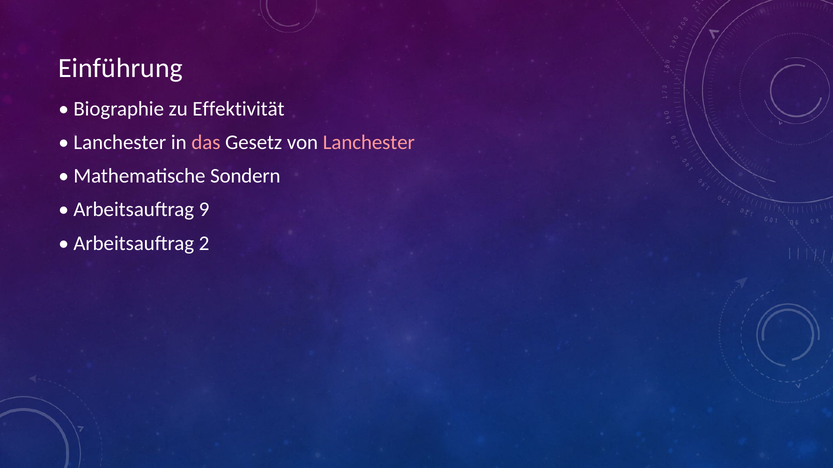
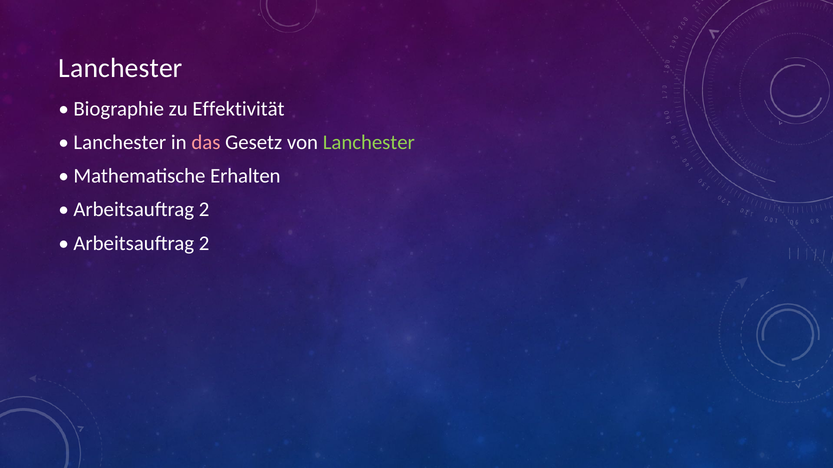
Einführung at (120, 68): Einführung -> Lanchester
Lanchester at (369, 142) colour: pink -> light green
Sondern: Sondern -> Erhalten
9 at (204, 210): 9 -> 2
